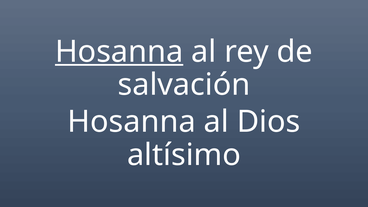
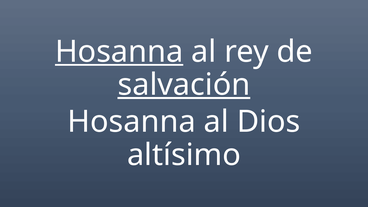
salvación underline: none -> present
